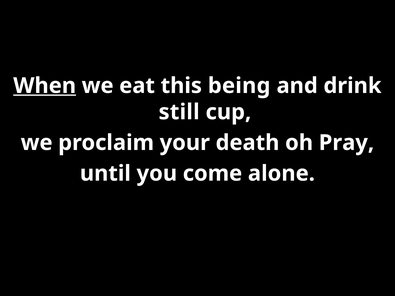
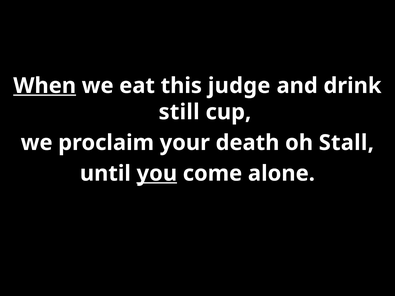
being: being -> judge
Pray: Pray -> Stall
you underline: none -> present
